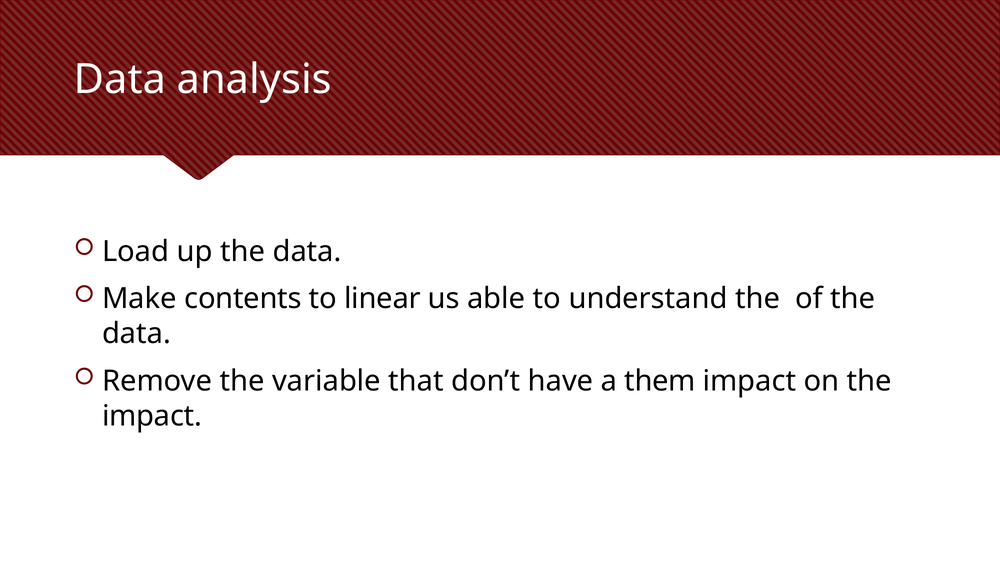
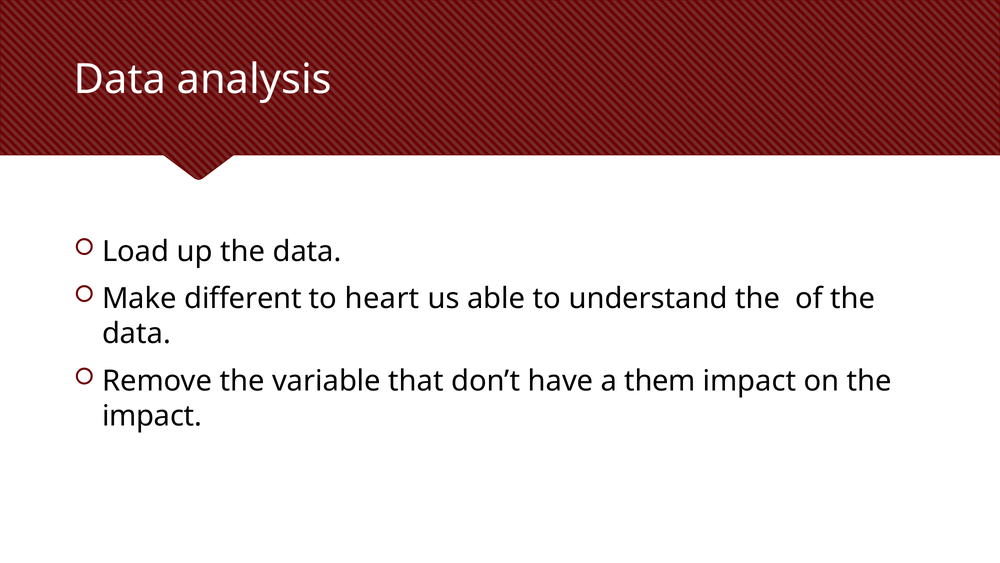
contents: contents -> different
linear: linear -> heart
